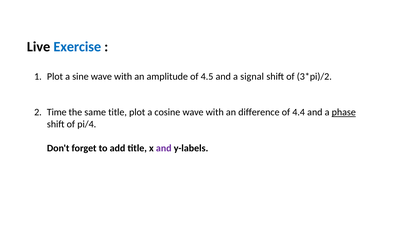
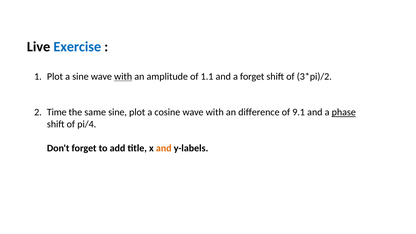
with at (123, 77) underline: none -> present
4.5: 4.5 -> 1.1
a signal: signal -> forget
same title: title -> sine
4.4: 4.4 -> 9.1
and at (164, 148) colour: purple -> orange
